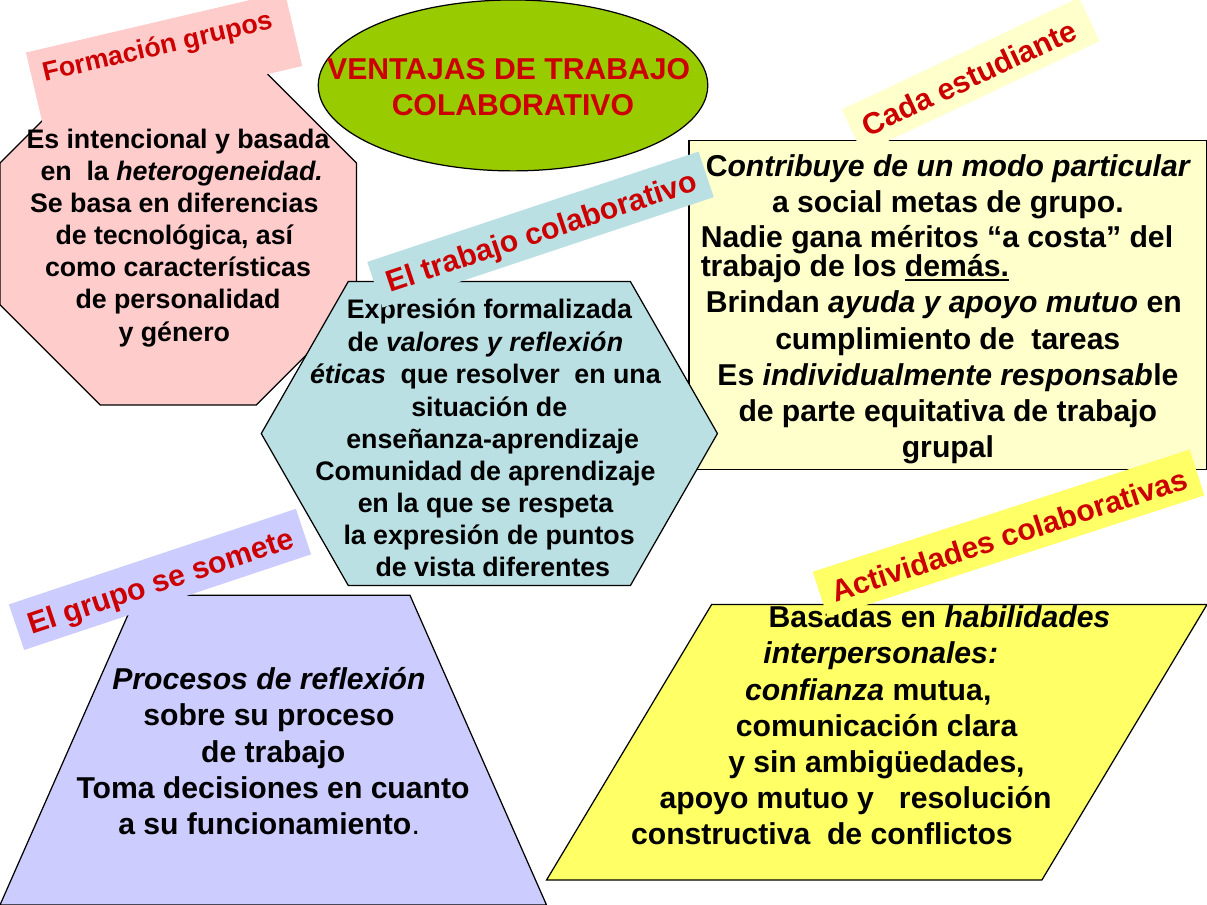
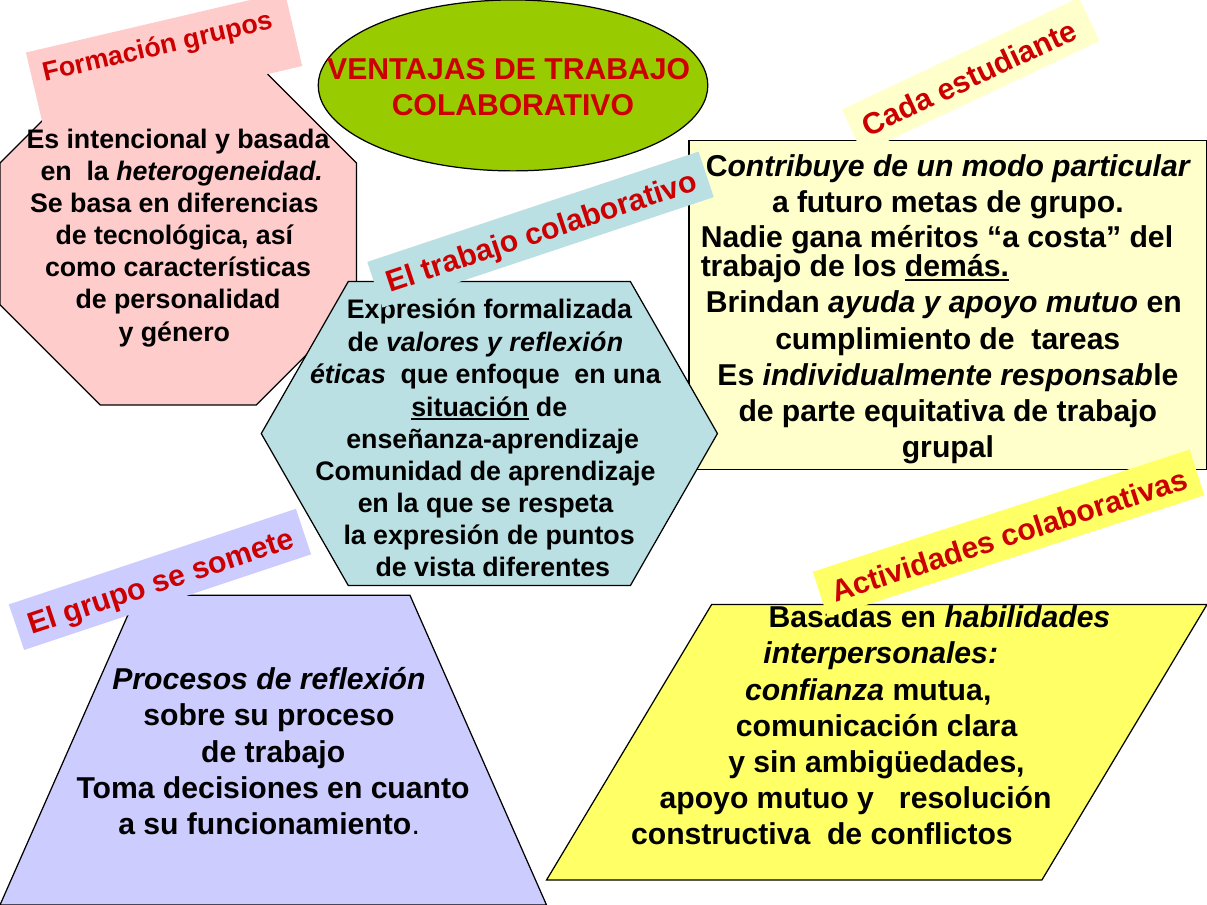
social: social -> futuro
resolver: resolver -> enfoque
situación underline: none -> present
